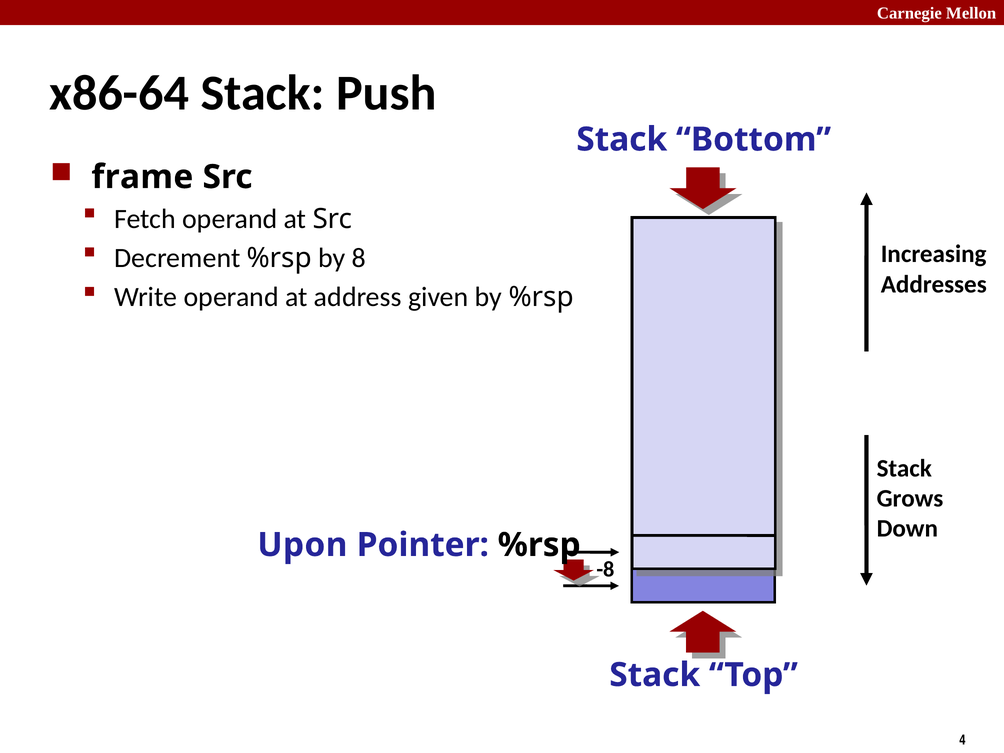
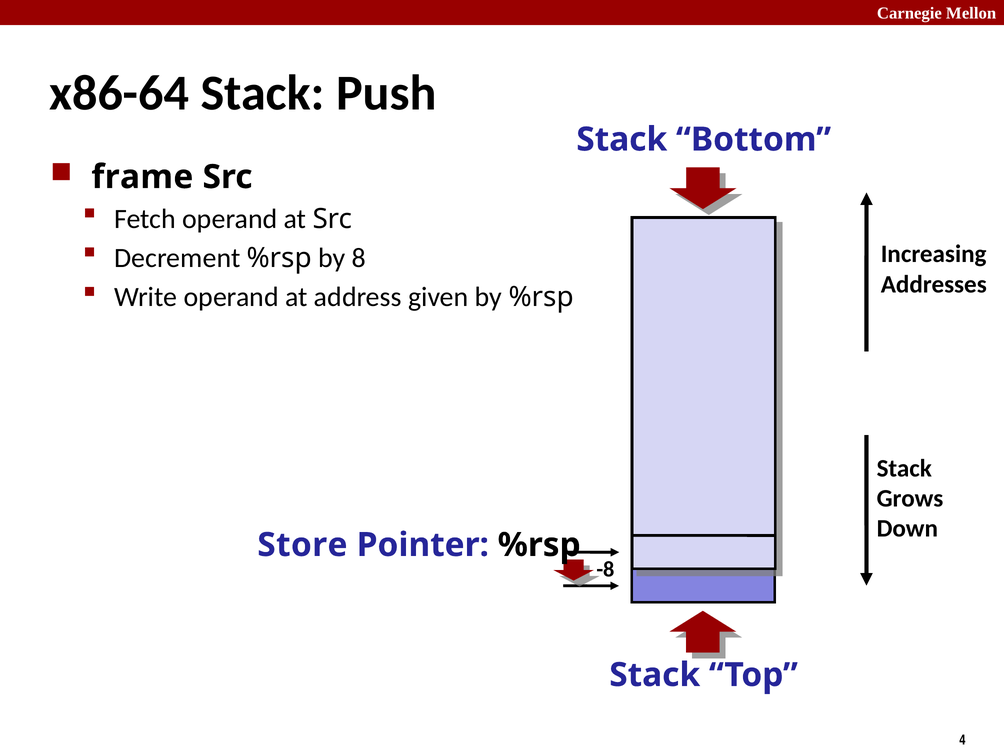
Upon: Upon -> Store
